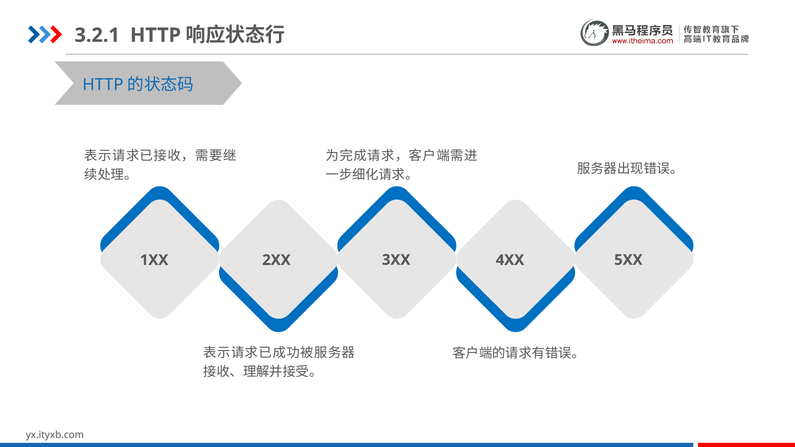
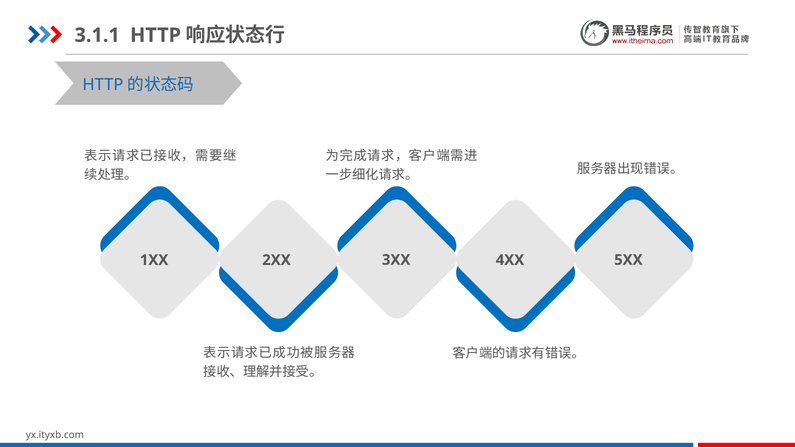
3.2.1: 3.2.1 -> 3.1.1
